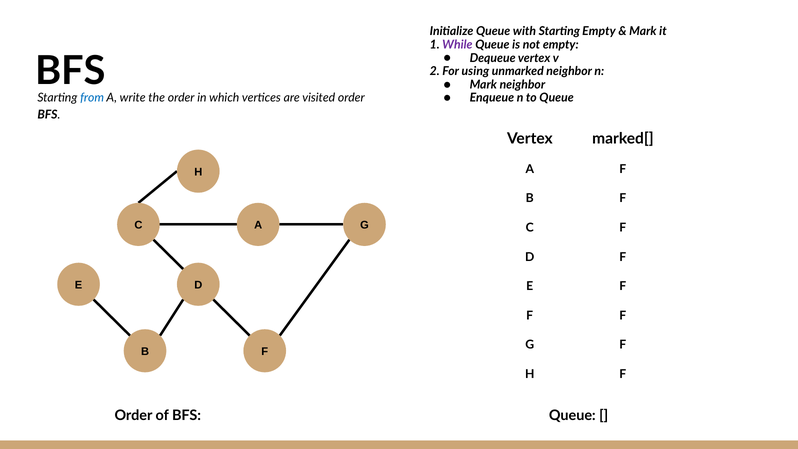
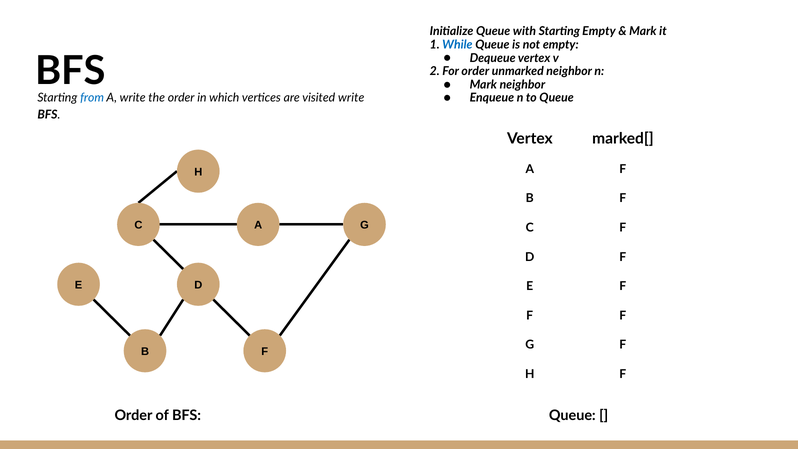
While colour: purple -> blue
For using: using -> order
visited order: order -> write
